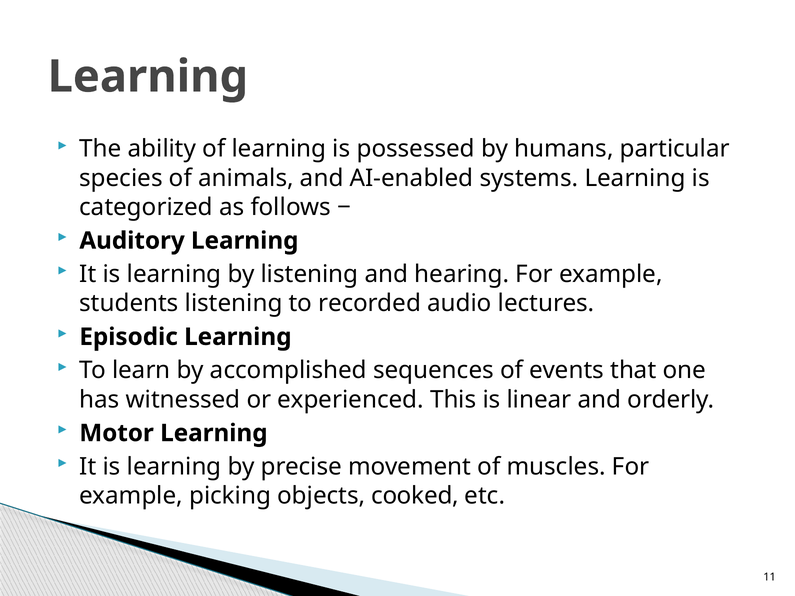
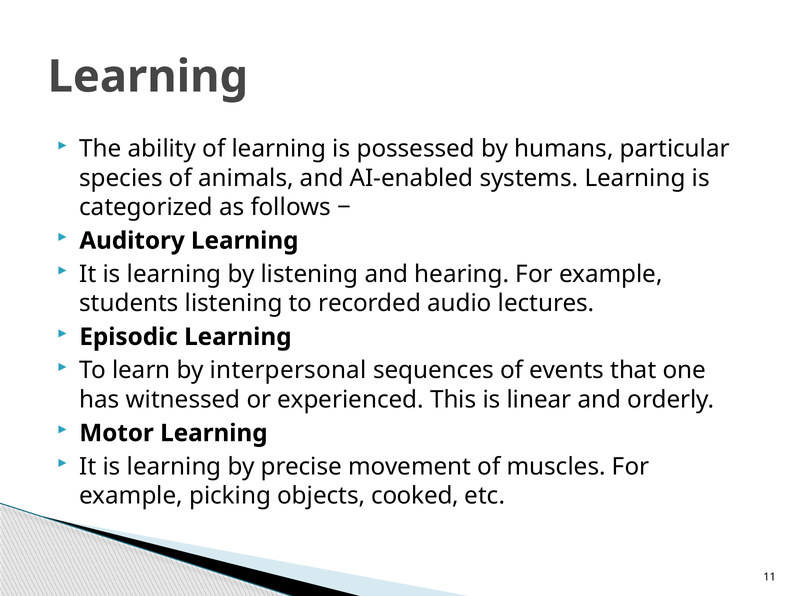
accomplished: accomplished -> interpersonal
